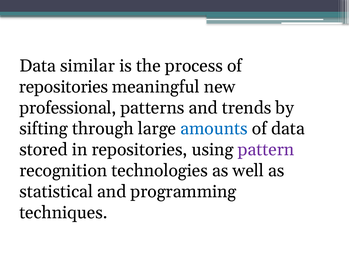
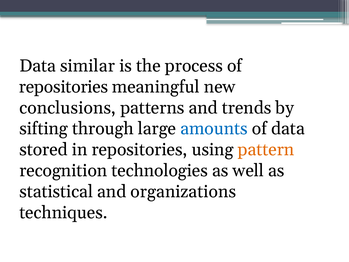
professional: professional -> conclusions
pattern colour: purple -> orange
programming: programming -> organizations
